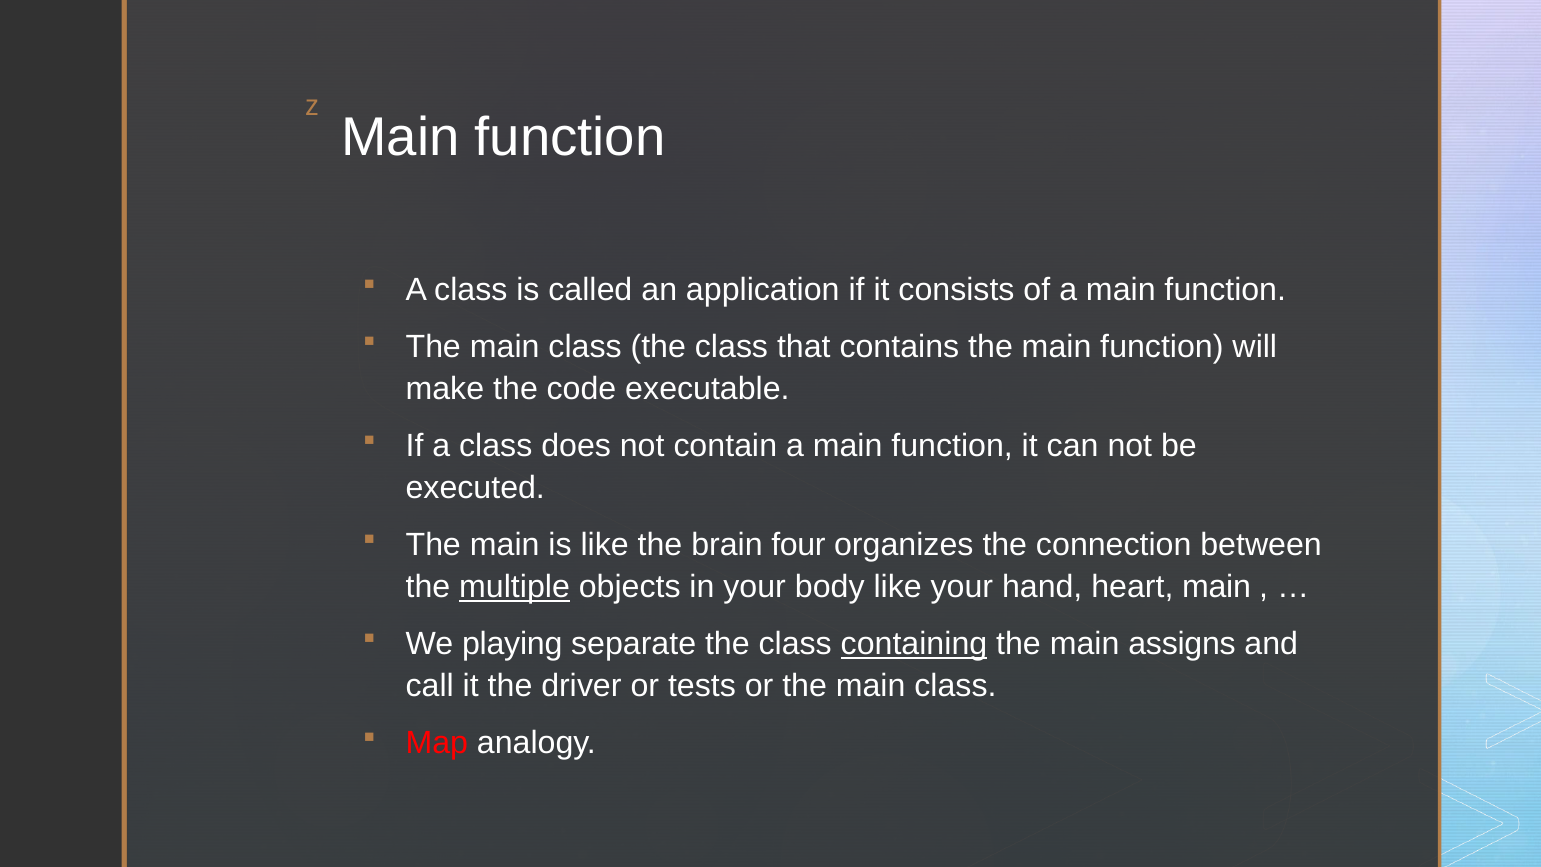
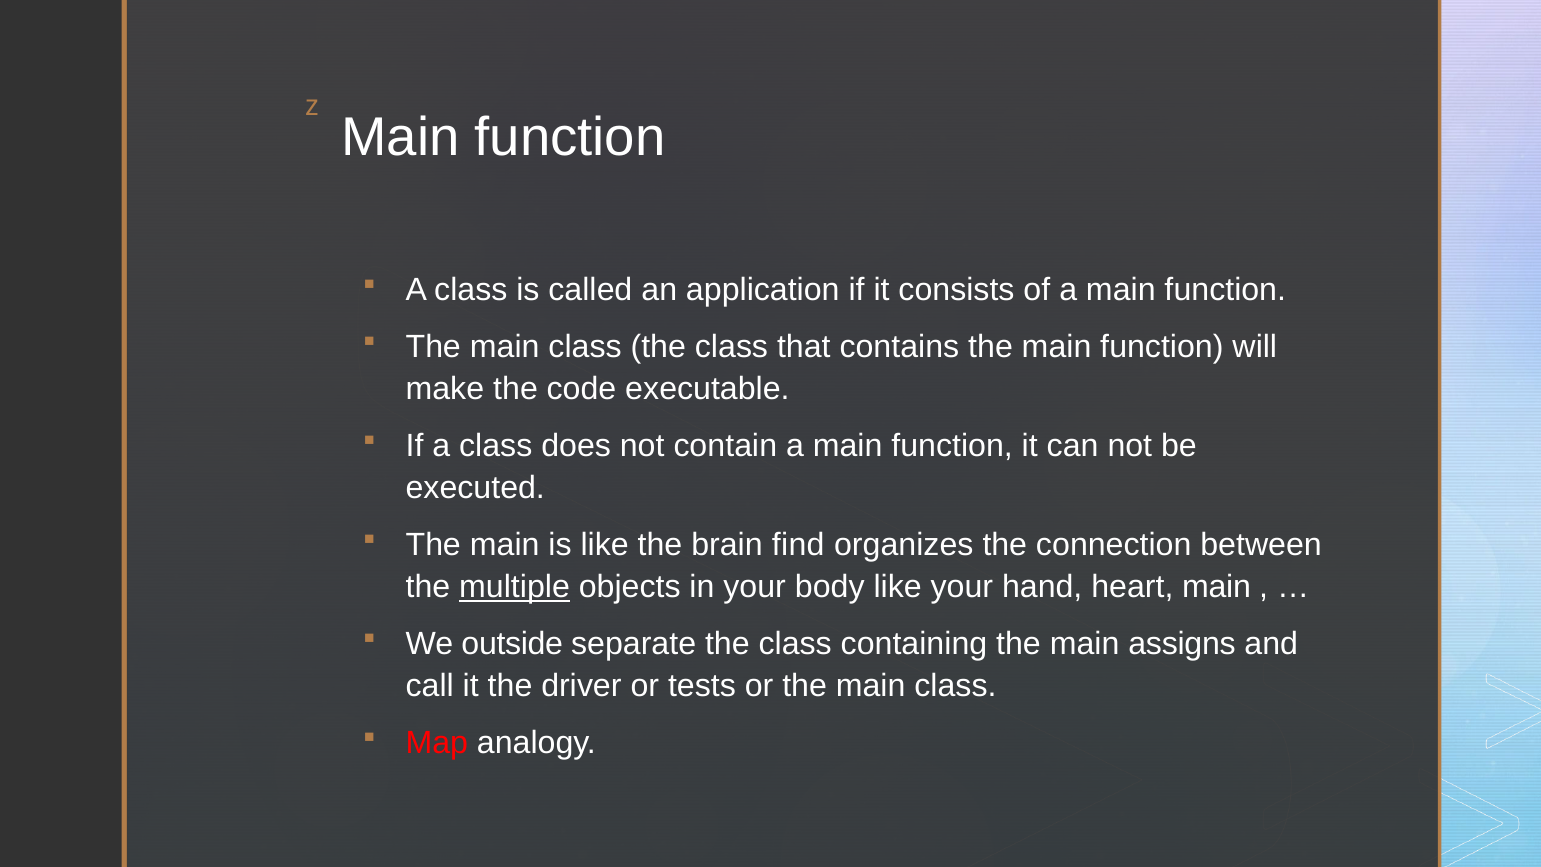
four: four -> find
playing: playing -> outside
containing underline: present -> none
